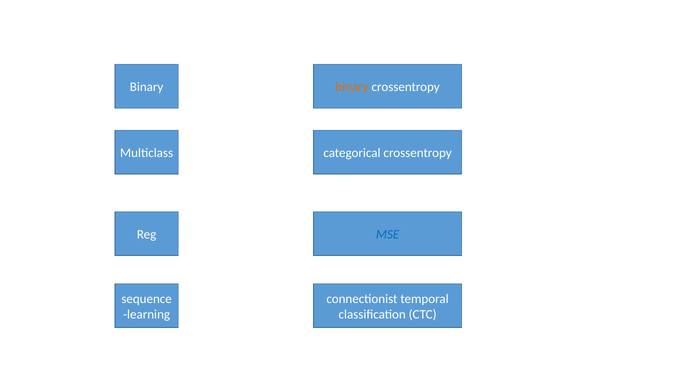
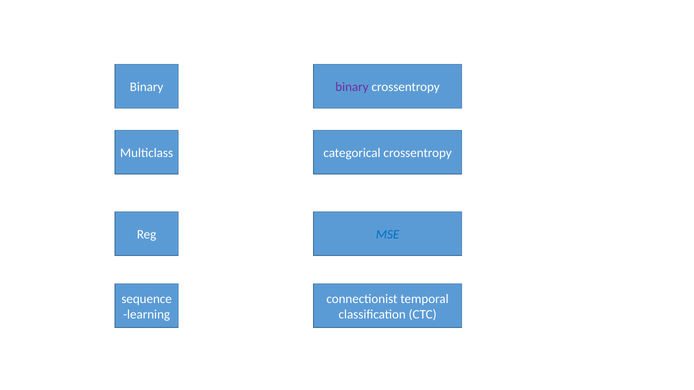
binary at (352, 87) colour: orange -> purple
